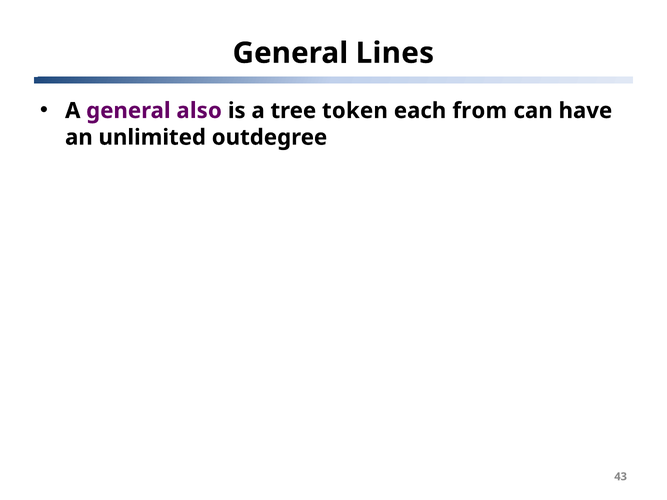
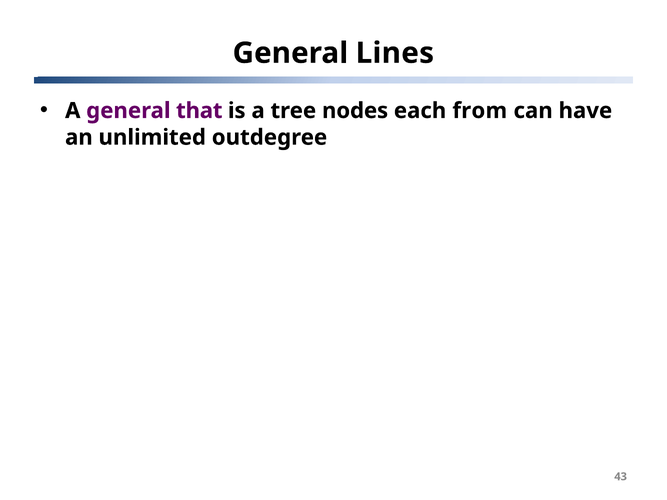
also: also -> that
token: token -> nodes
